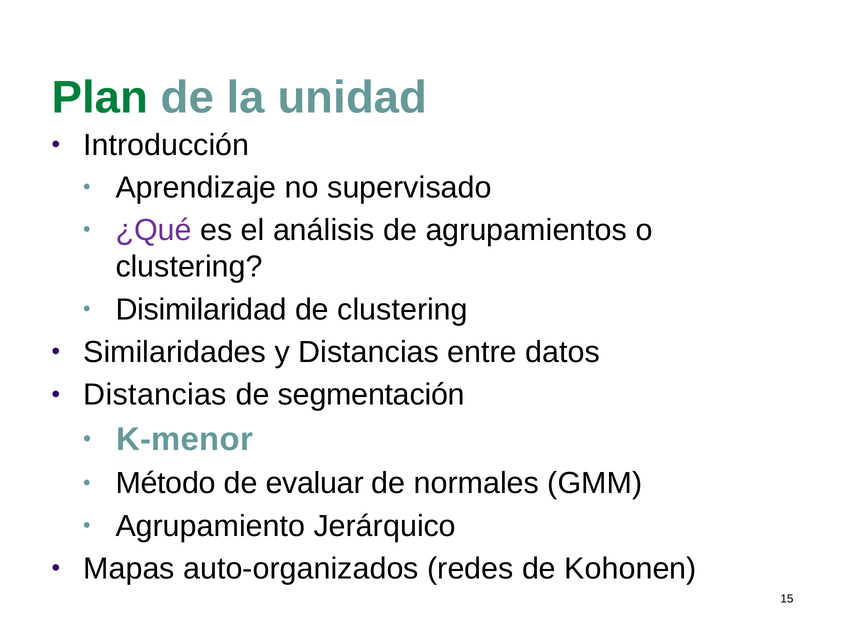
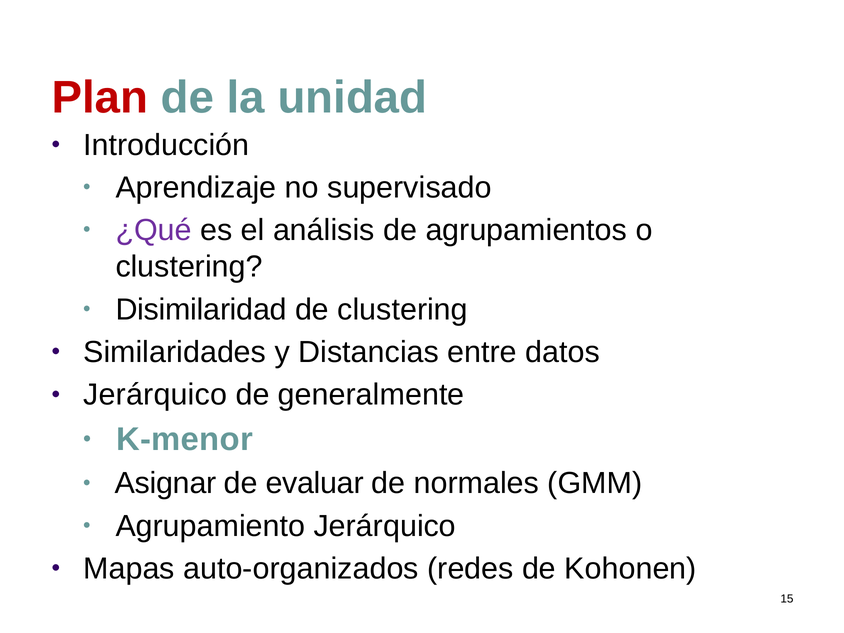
Plan colour: green -> red
Distancias at (155, 395): Distancias -> Jerárquico
segmentación: segmentación -> generalmente
Método: Método -> Asignar
